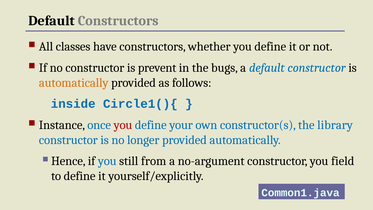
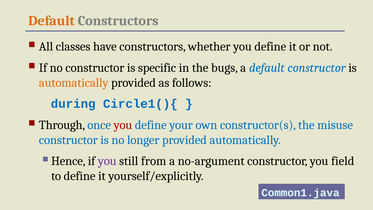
Default at (52, 21) colour: black -> orange
prevent: prevent -> specific
inside: inside -> during
Instance: Instance -> Through
library: library -> misuse
you at (107, 161) colour: blue -> purple
